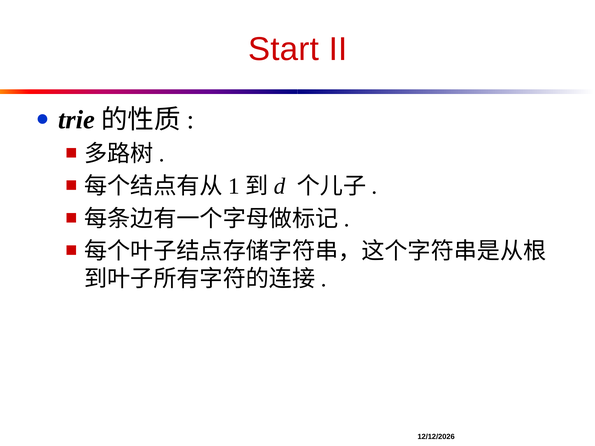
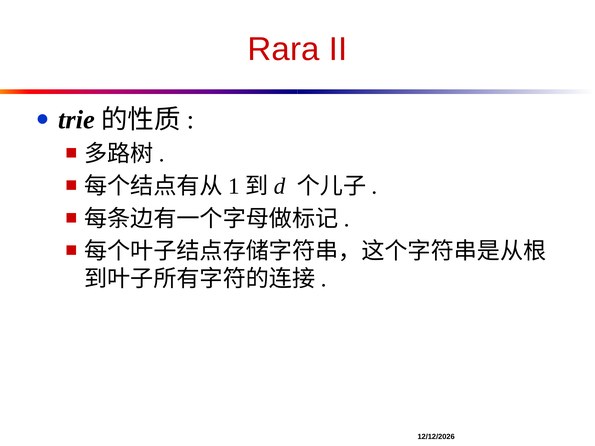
Start: Start -> Rara
